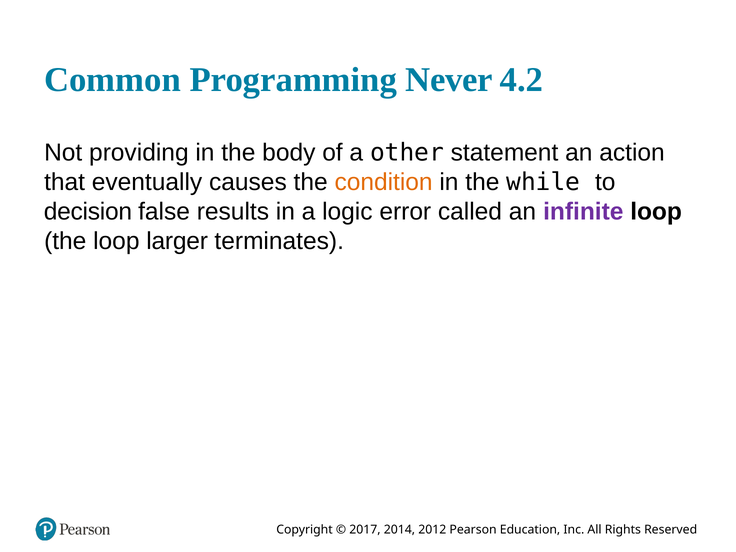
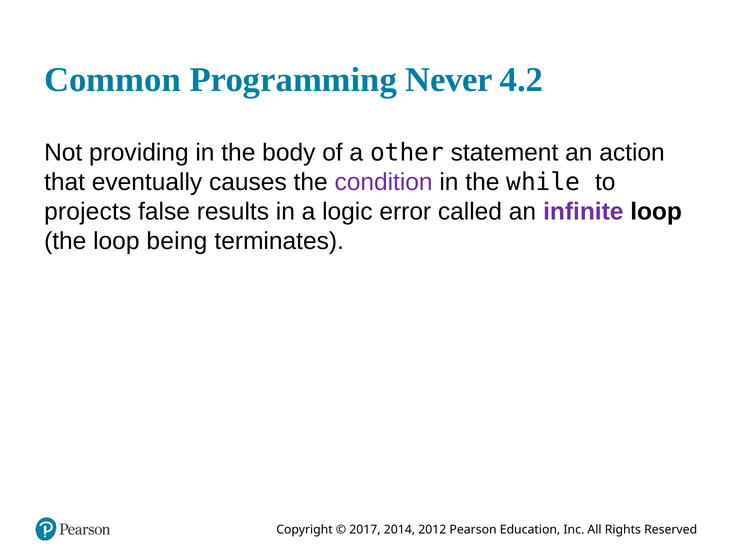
condition colour: orange -> purple
decision: decision -> projects
larger: larger -> being
